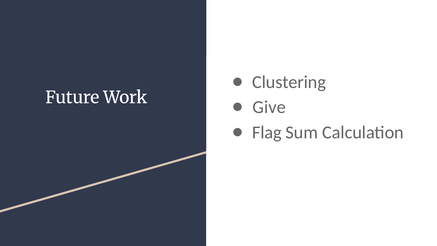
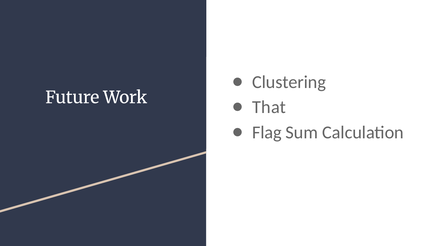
Give: Give -> That
